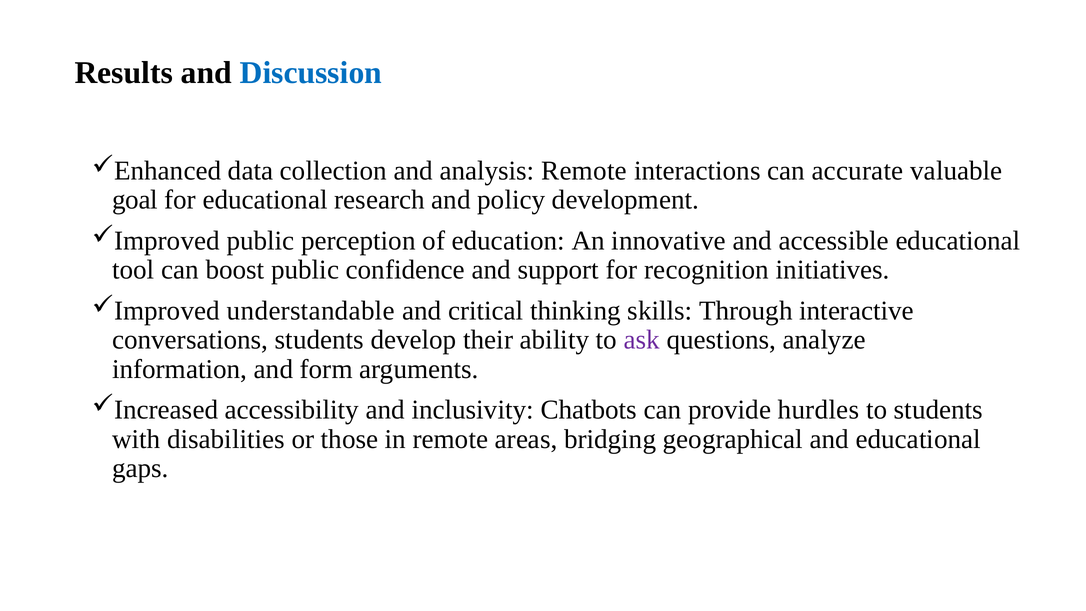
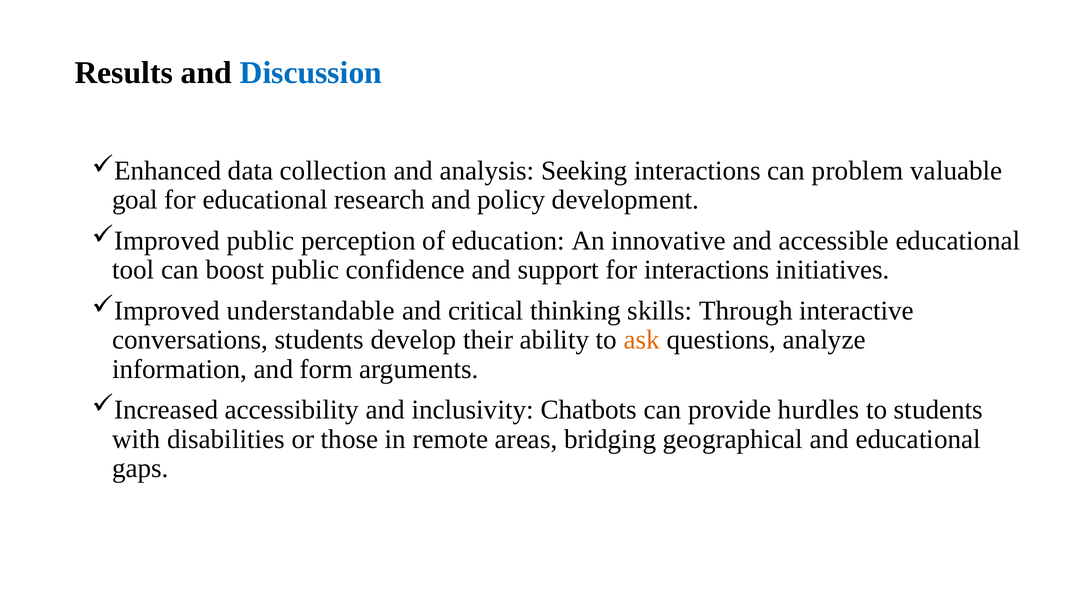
analysis Remote: Remote -> Seeking
accurate: accurate -> problem
for recognition: recognition -> interactions
ask colour: purple -> orange
